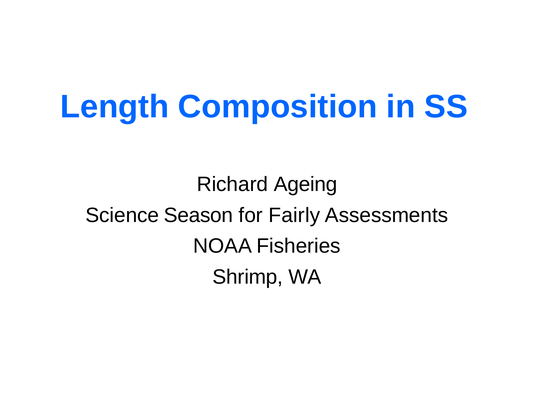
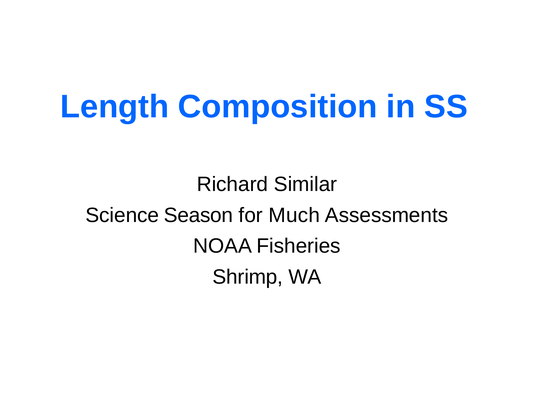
Ageing: Ageing -> Similar
Fairly: Fairly -> Much
